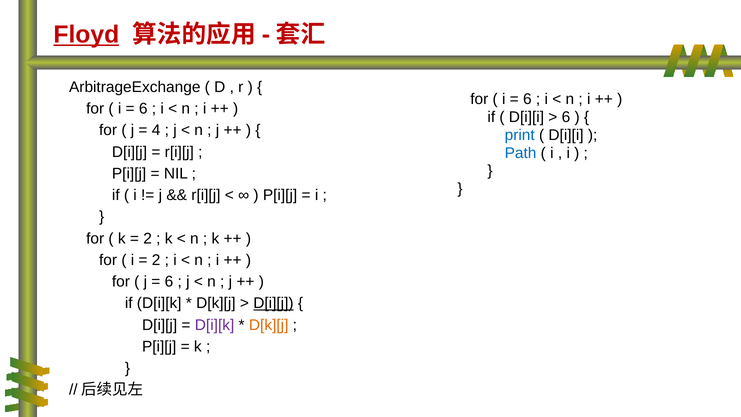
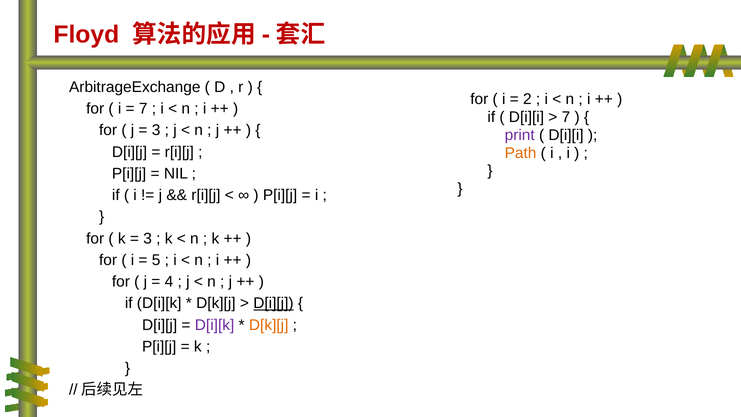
Floyd underline: present -> none
6 at (527, 99): 6 -> 2
6 at (143, 109): 6 -> 7
6 at (566, 117): 6 -> 7
4 at (156, 130): 4 -> 3
print colour: blue -> purple
Path colour: blue -> orange
2 at (148, 238): 2 -> 3
2 at (156, 260): 2 -> 5
6 at (169, 282): 6 -> 4
